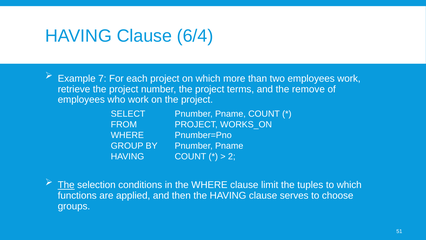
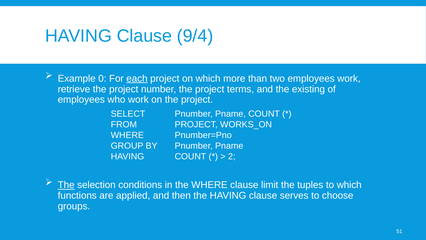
6/4: 6/4 -> 9/4
7: 7 -> 0
each underline: none -> present
remove: remove -> existing
